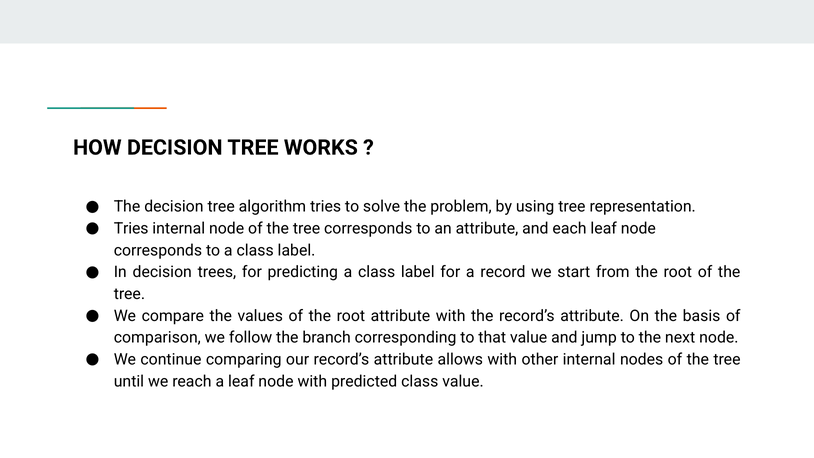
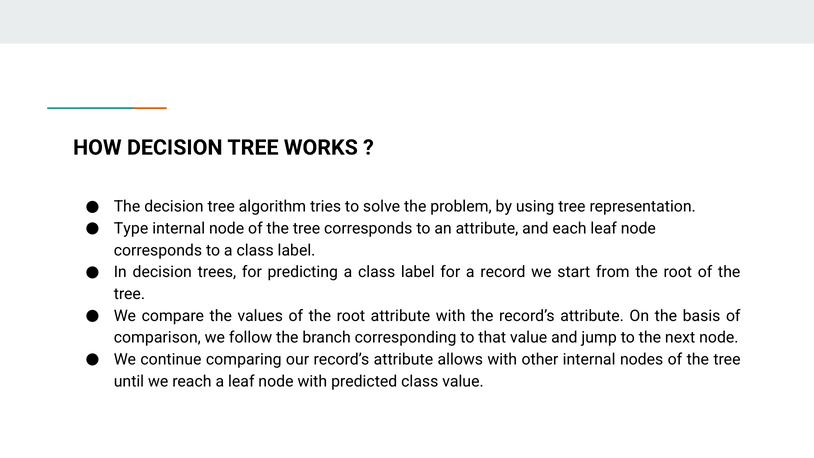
Tries at (131, 228): Tries -> Type
